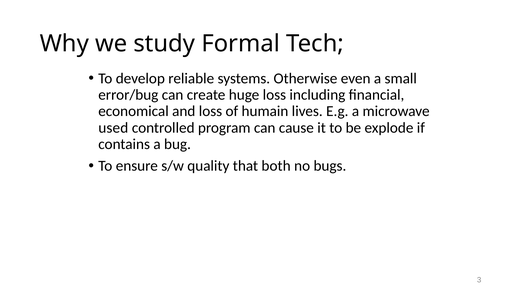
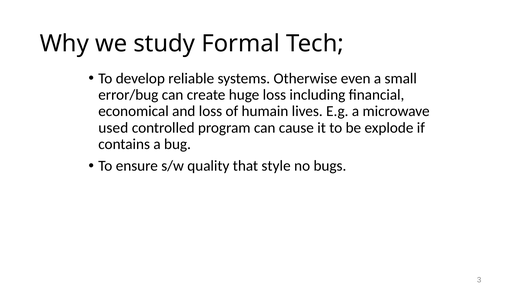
both: both -> style
